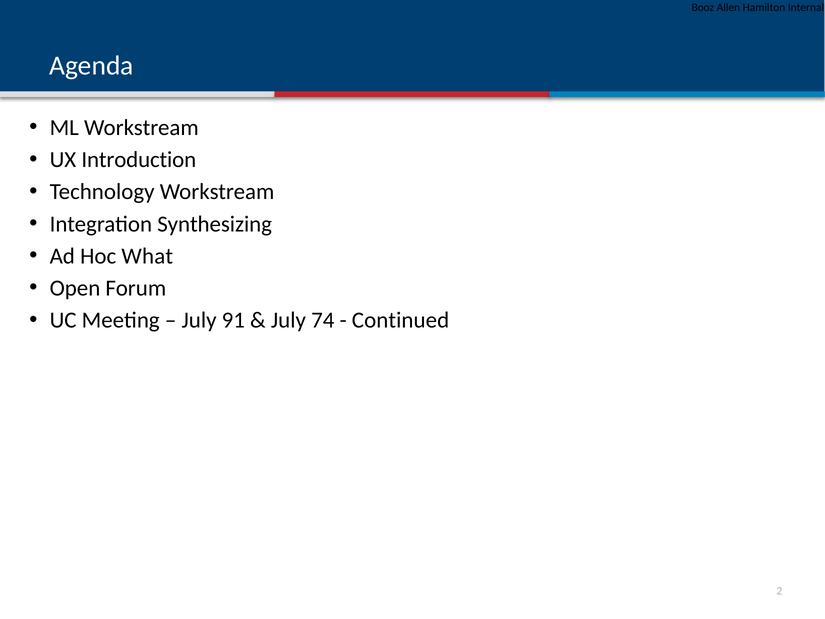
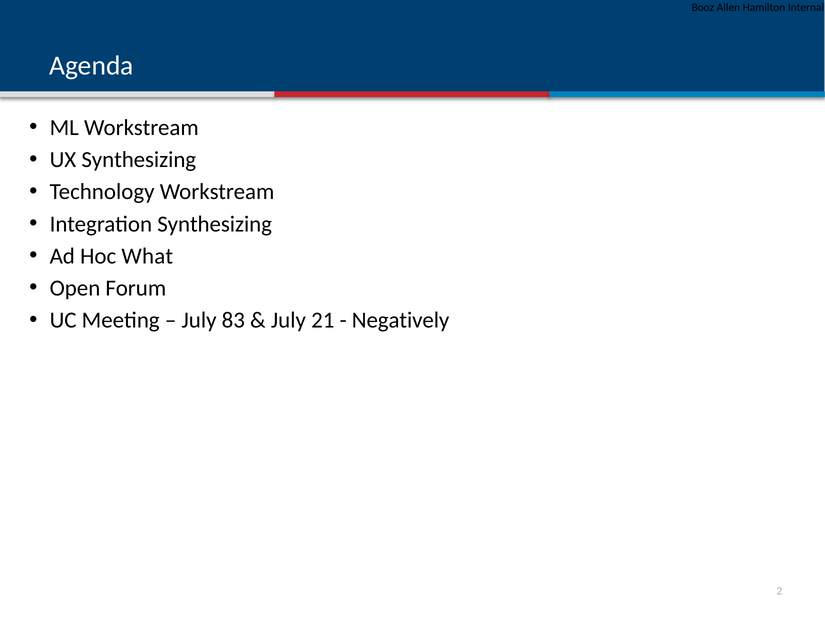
UX Introduction: Introduction -> Synthesizing
91: 91 -> 83
74: 74 -> 21
Continued: Continued -> Negatively
